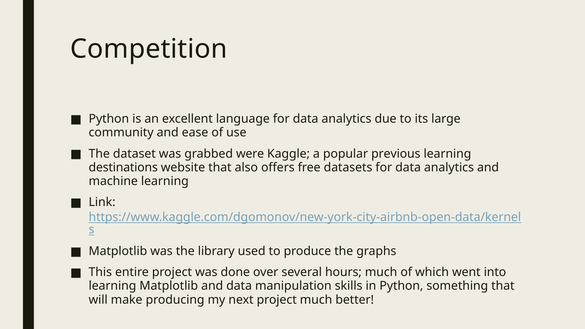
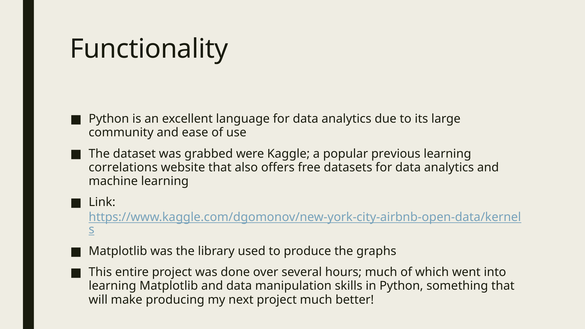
Competition: Competition -> Functionality
destinations: destinations -> correlations
